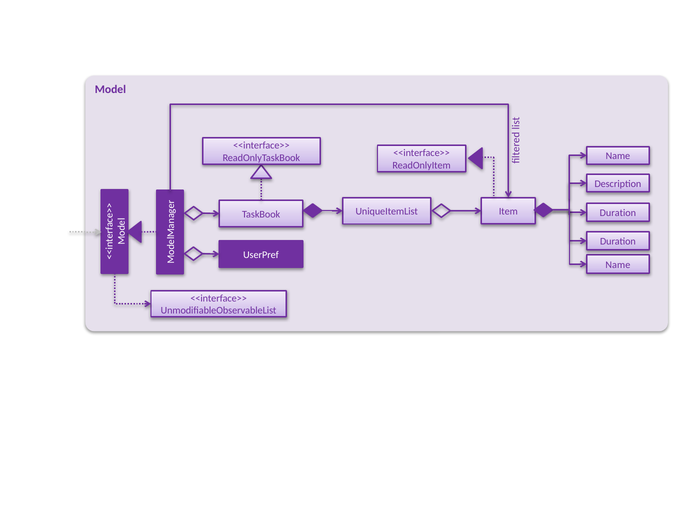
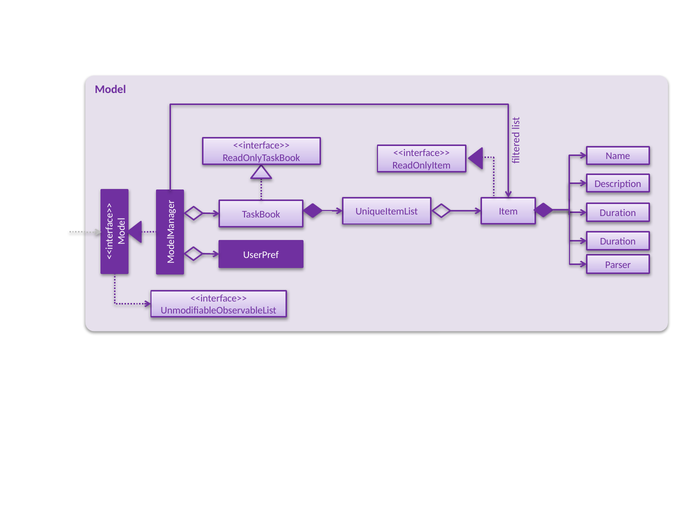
Name at (618, 265): Name -> Parser
